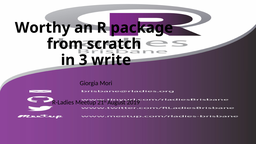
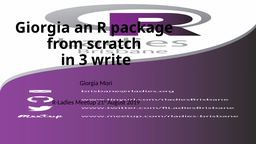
Worthy at (43, 28): Worthy -> Giorgia
